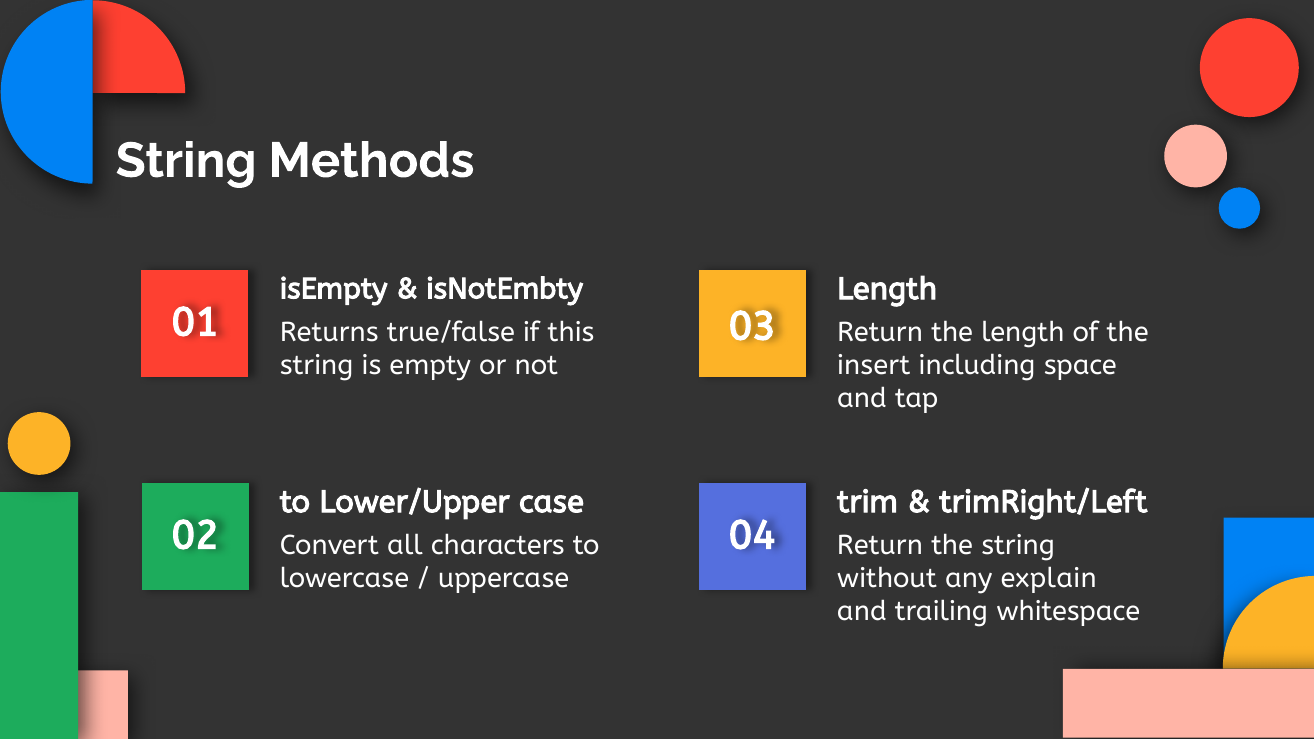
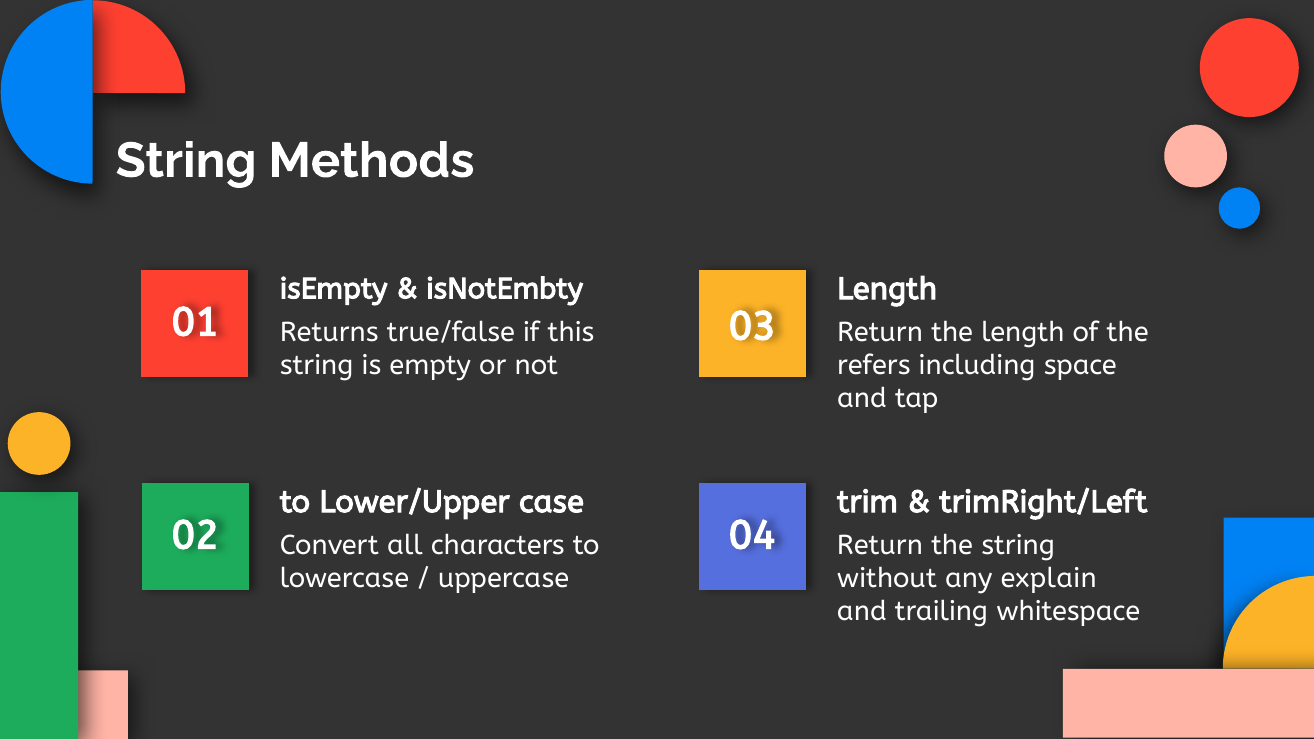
insert: insert -> refers
